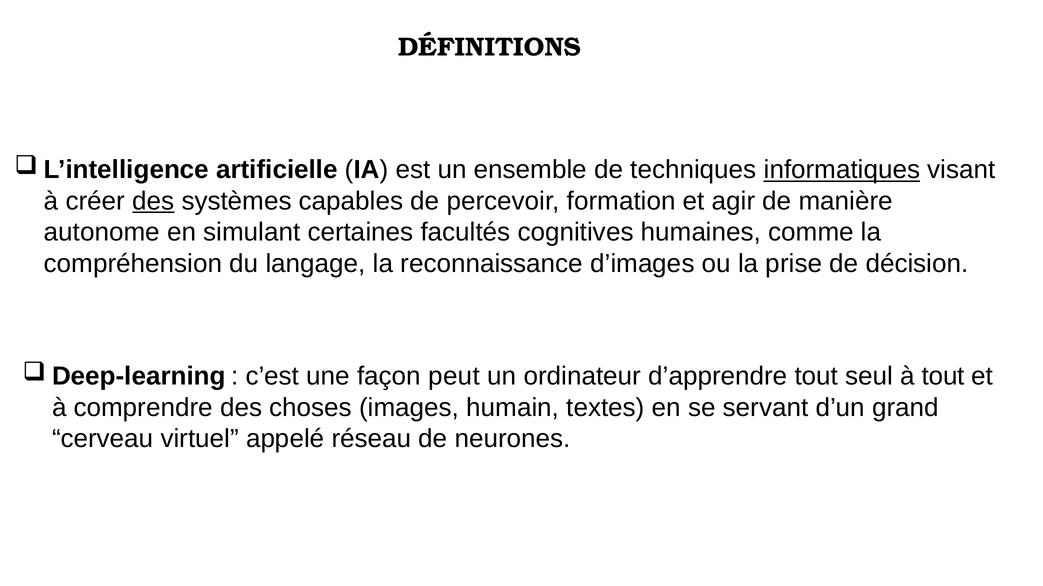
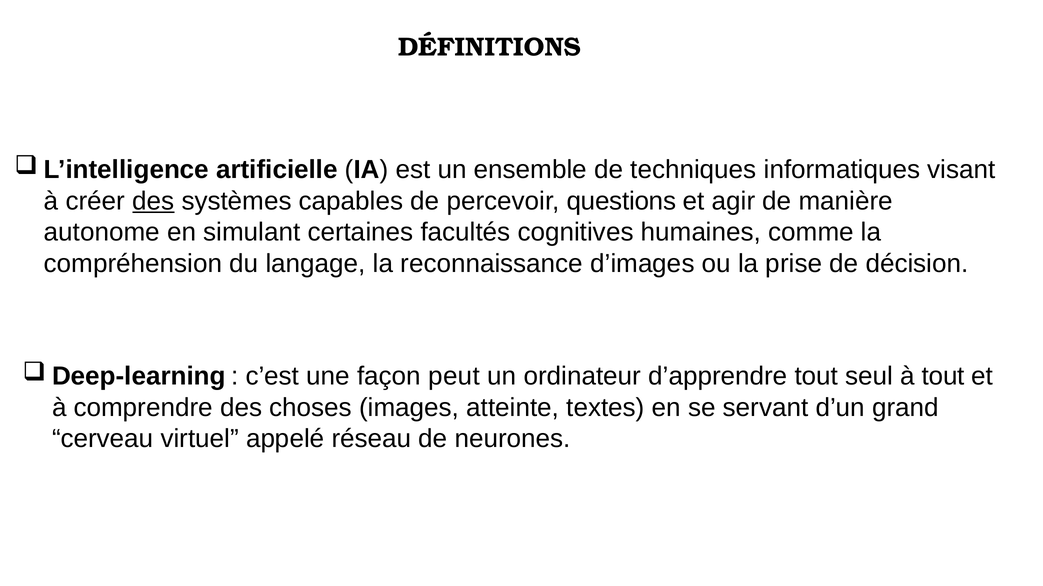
informatiques underline: present -> none
formation: formation -> questions
humain: humain -> atteinte
